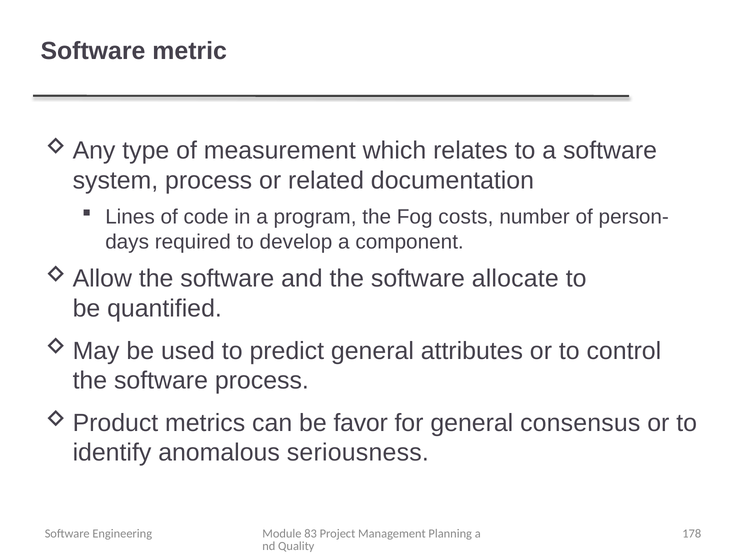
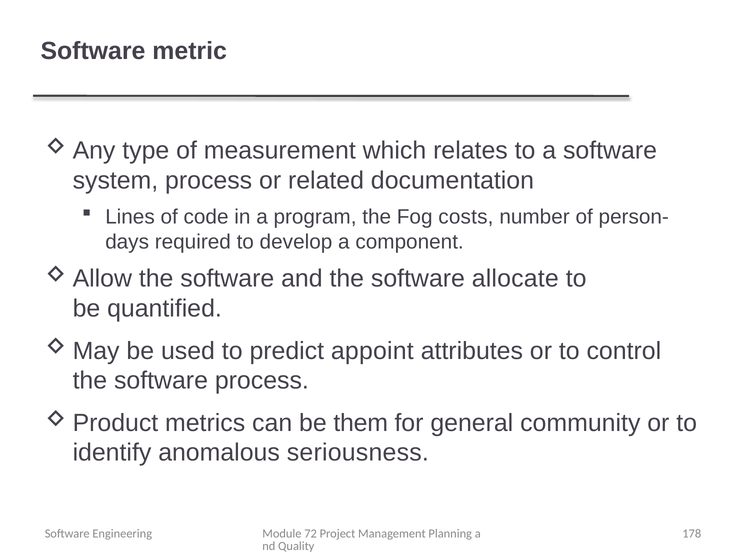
predict general: general -> appoint
favor: favor -> them
consensus: consensus -> community
83: 83 -> 72
